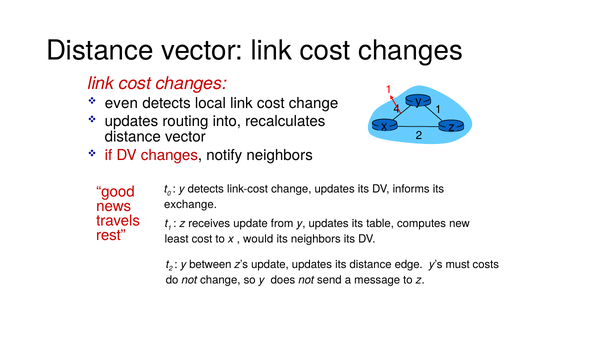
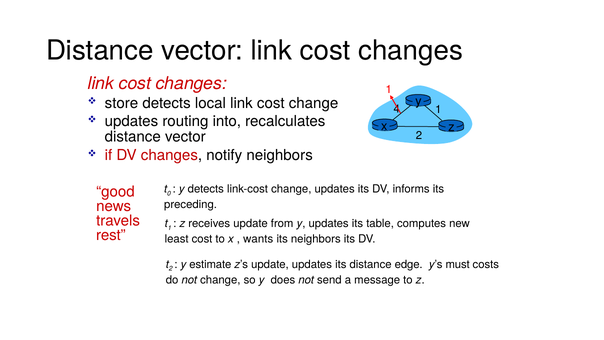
even: even -> store
exchange: exchange -> preceding
would: would -> wants
between: between -> estimate
